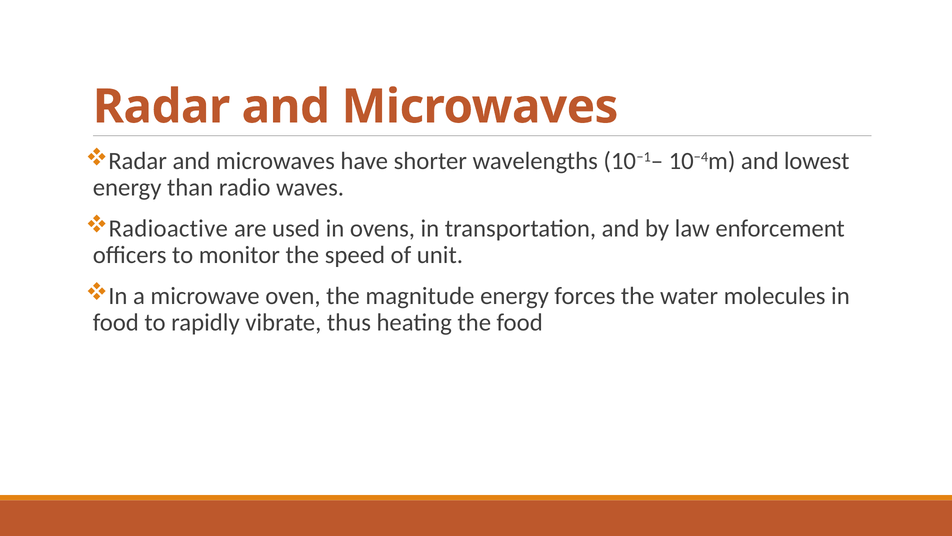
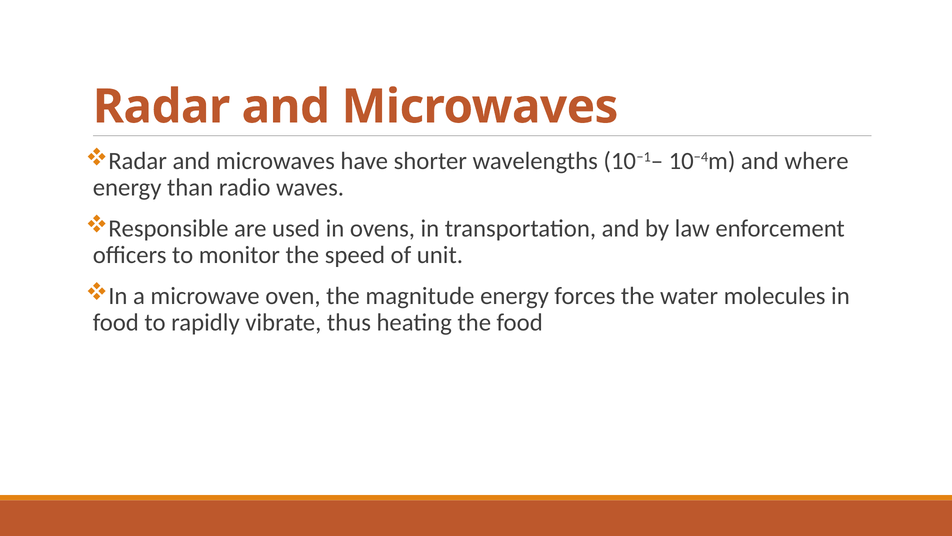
lowest: lowest -> where
Radioactive: Radioactive -> Responsible
